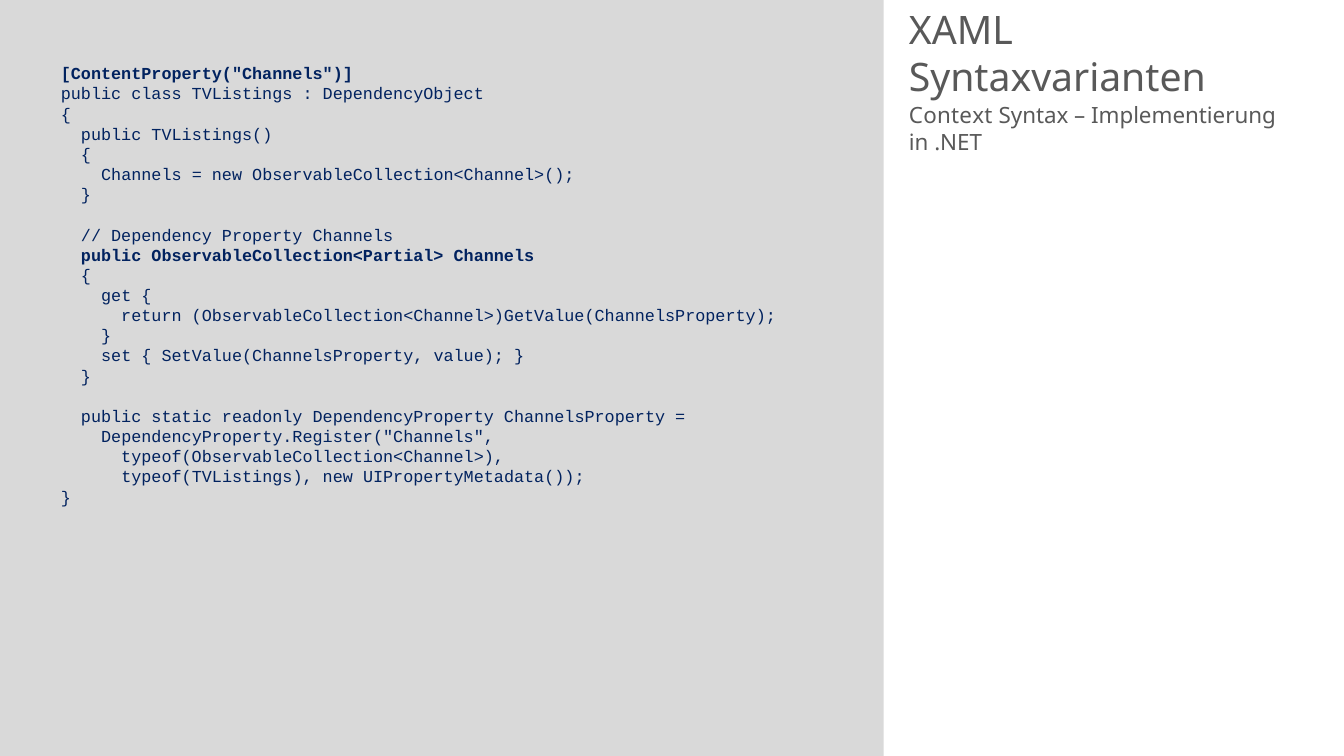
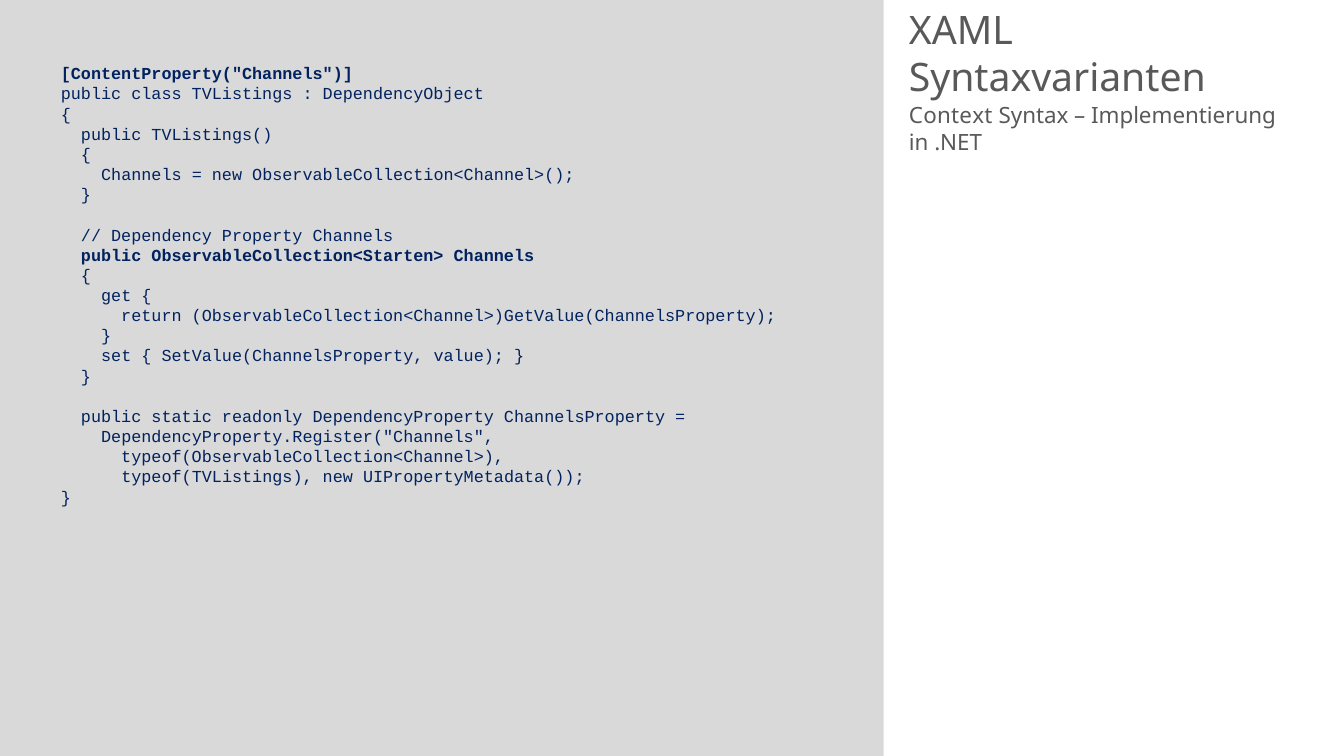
ObservableCollection<Partial>: ObservableCollection<Partial> -> ObservableCollection<Starten>
